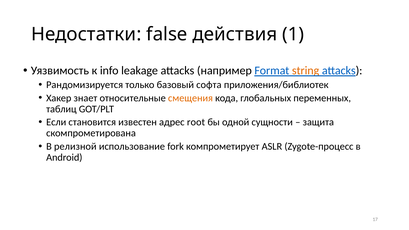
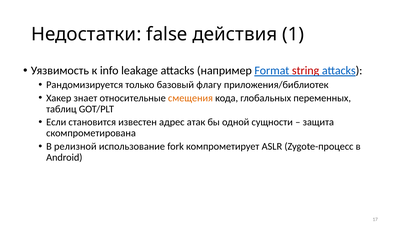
string colour: orange -> red
софта: софта -> флагу
root: root -> атак
